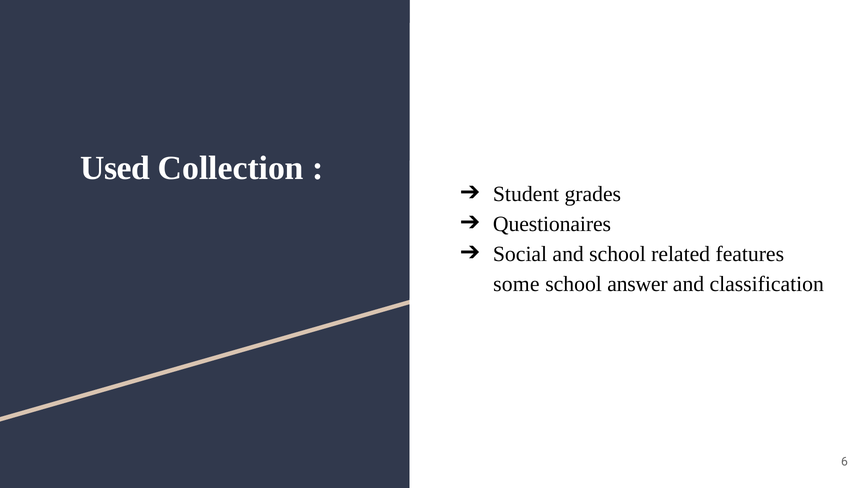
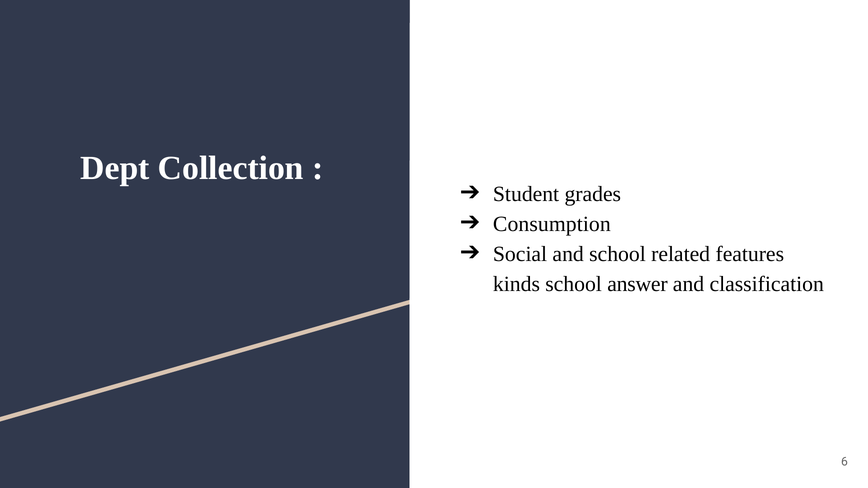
Used: Used -> Dept
Questionaires: Questionaires -> Consumption
some: some -> kinds
